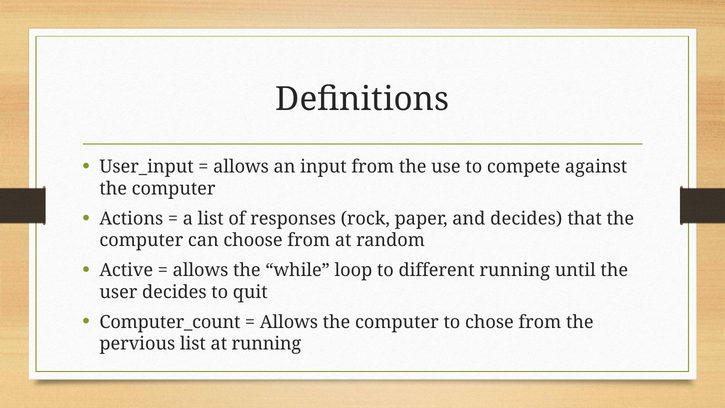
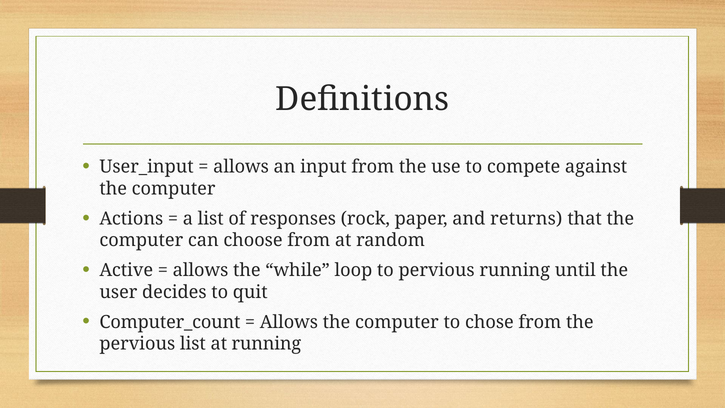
and decides: decides -> returns
to different: different -> pervious
